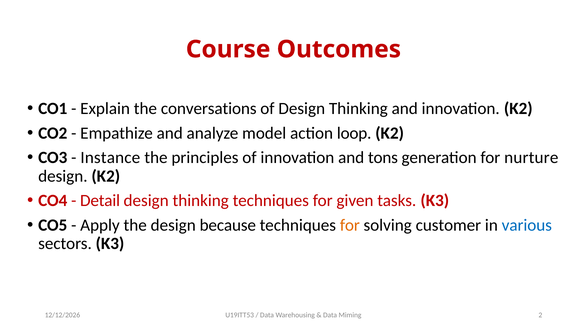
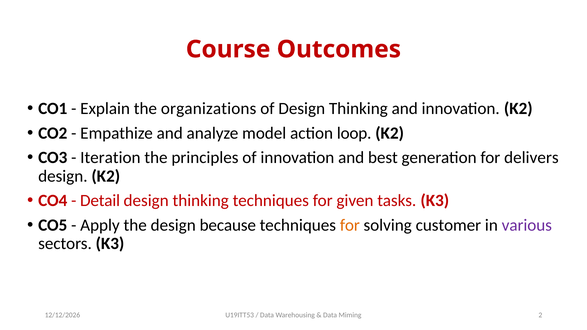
conversations: conversations -> organizations
Instance: Instance -> Iteration
tons: tons -> best
nurture: nurture -> delivers
various colour: blue -> purple
